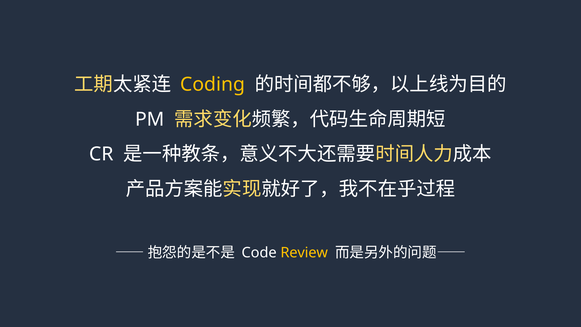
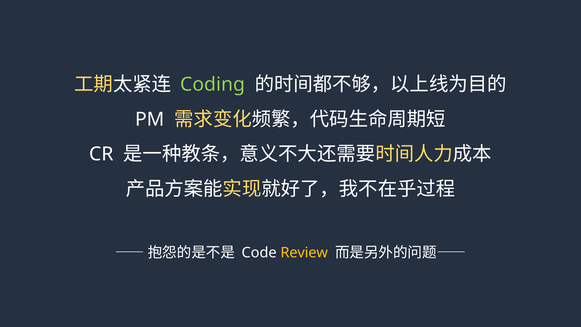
Coding colour: yellow -> light green
